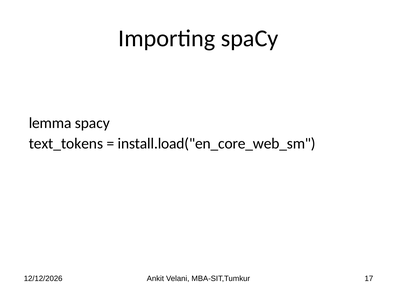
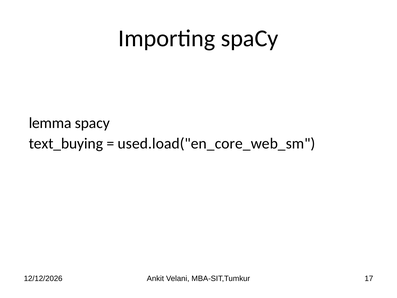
text_tokens: text_tokens -> text_buying
install.load("en_core_web_sm: install.load("en_core_web_sm -> used.load("en_core_web_sm
